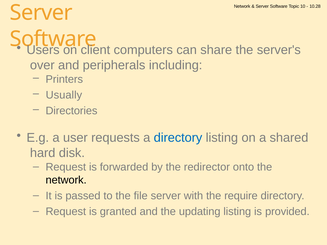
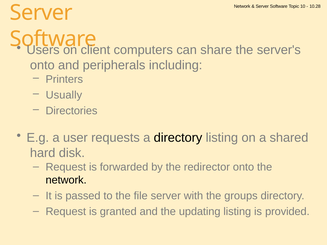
over at (42, 65): over -> onto
directory at (178, 138) colour: blue -> black
require: require -> groups
